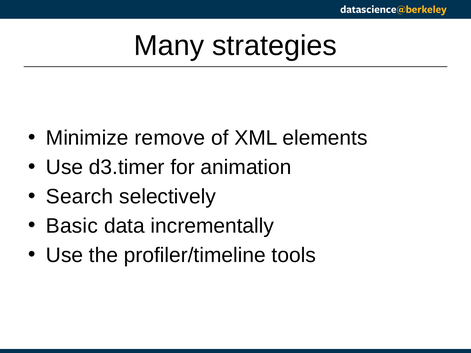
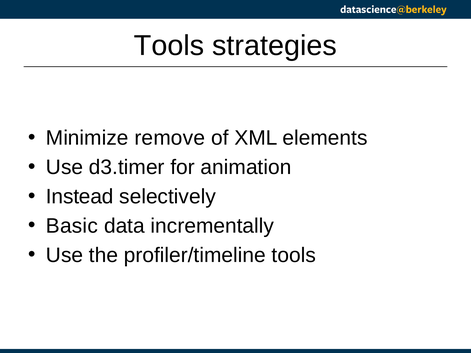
Many at (169, 46): Many -> Tools
Search: Search -> Instead
